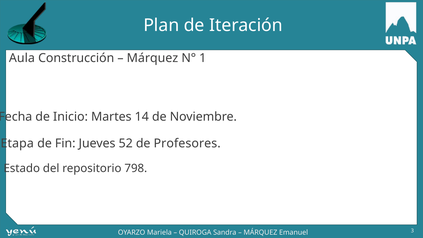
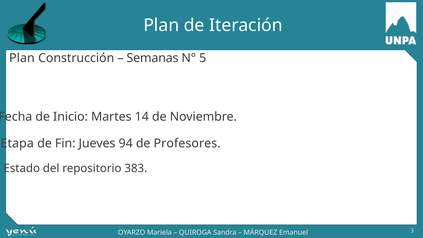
Aula at (22, 58): Aula -> Plan
Márquez at (152, 58): Márquez -> Semanas
1: 1 -> 5
52: 52 -> 94
798: 798 -> 383
